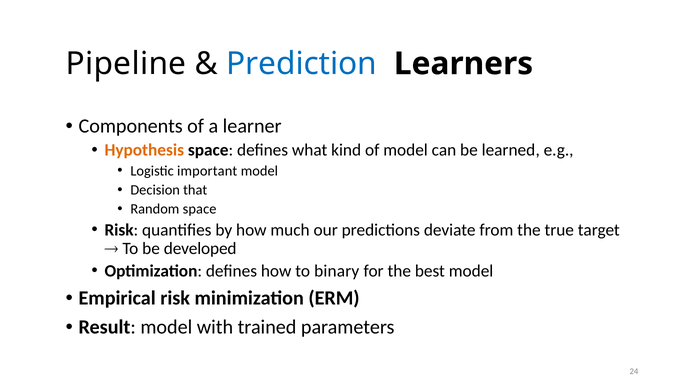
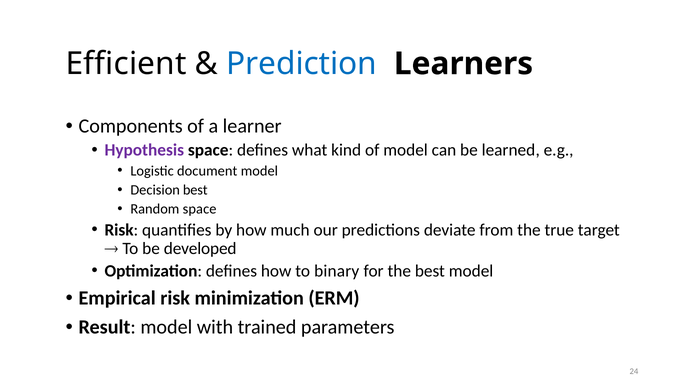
Pipeline: Pipeline -> Efficient
Hypothesis colour: orange -> purple
important: important -> document
Decision that: that -> best
